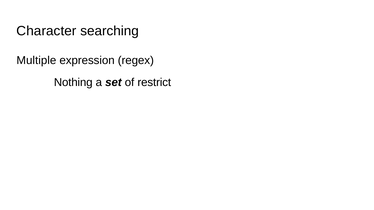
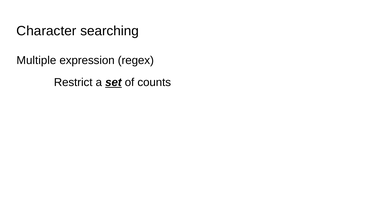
Nothing: Nothing -> Restrict
set underline: none -> present
restrict: restrict -> counts
